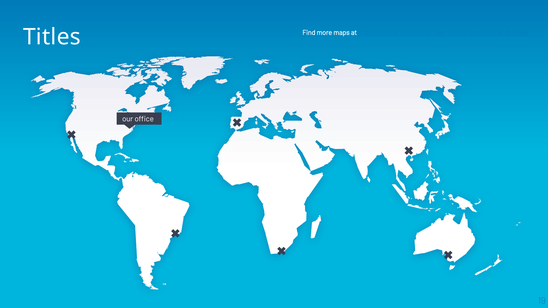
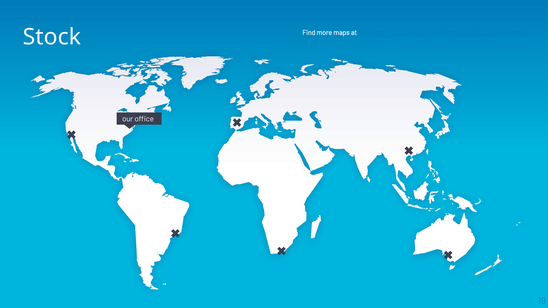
Titles: Titles -> Stock
